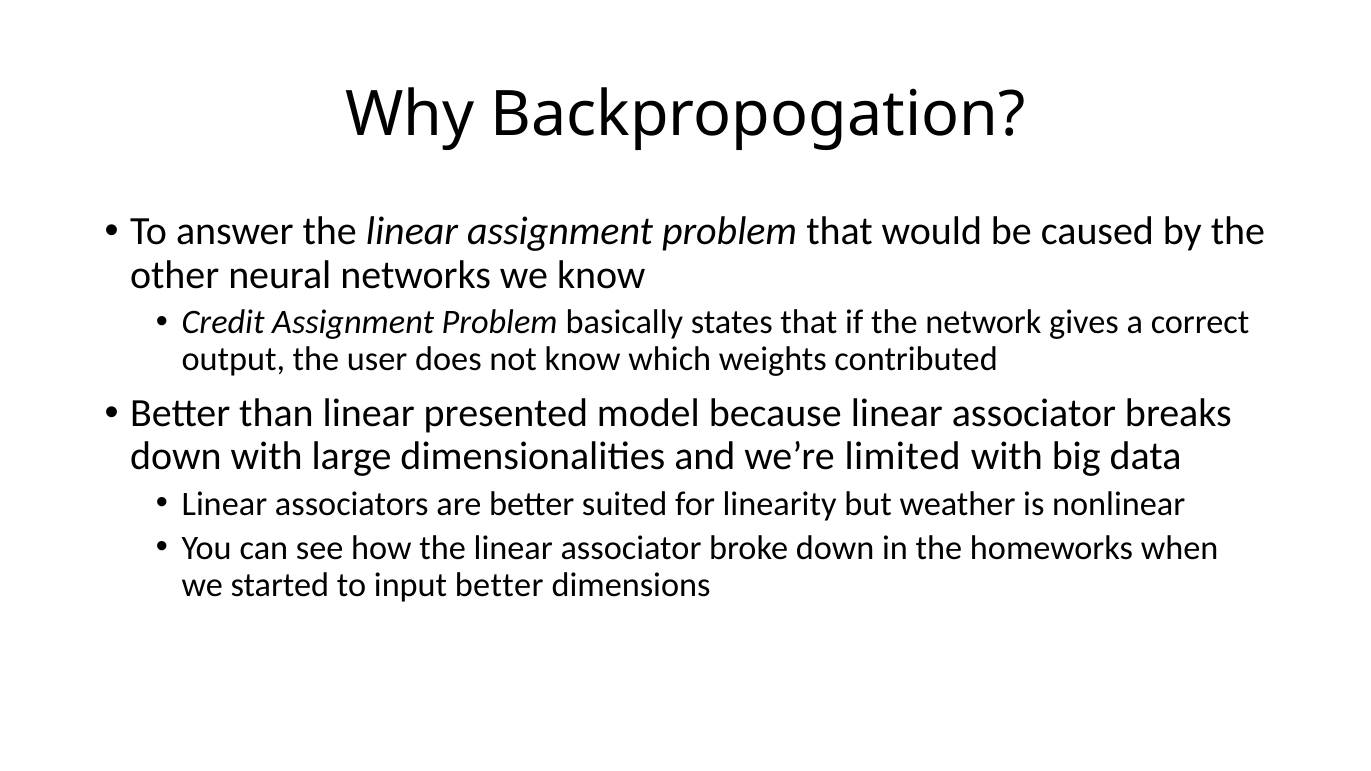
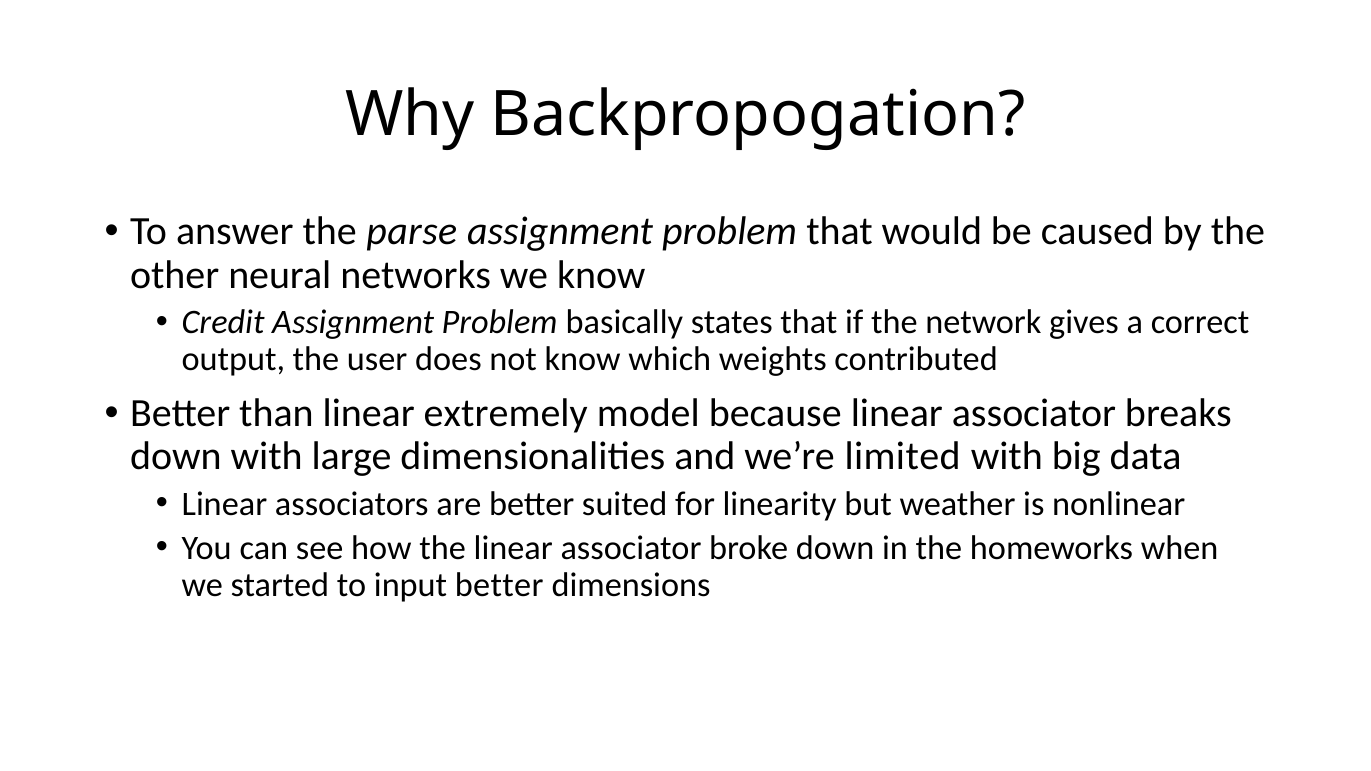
answer the linear: linear -> parse
presented: presented -> extremely
